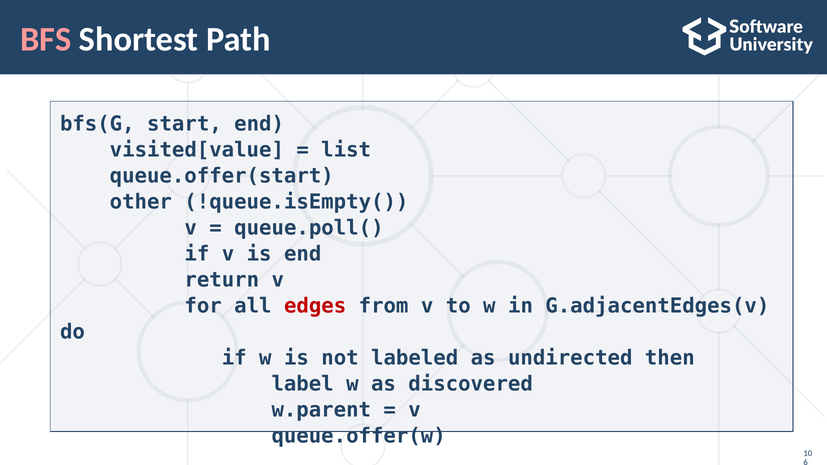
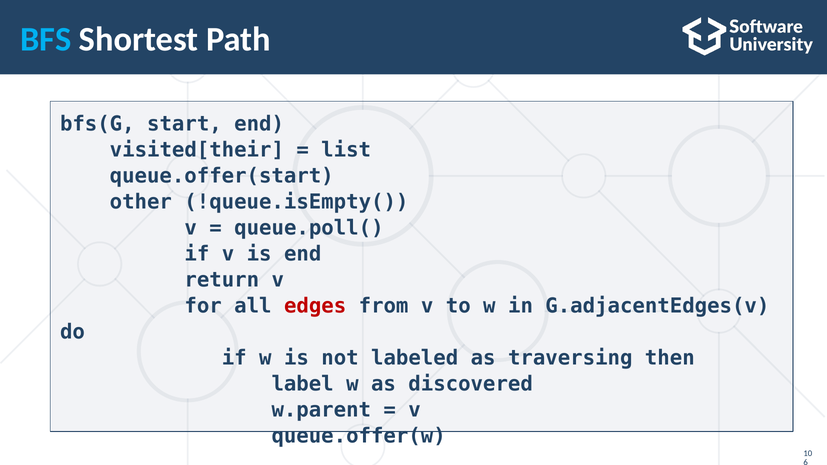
BFS colour: pink -> light blue
visited[value: visited[value -> visited[their
undirected: undirected -> traversing
